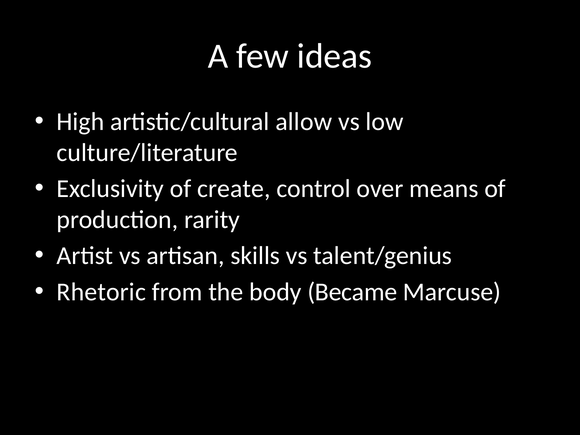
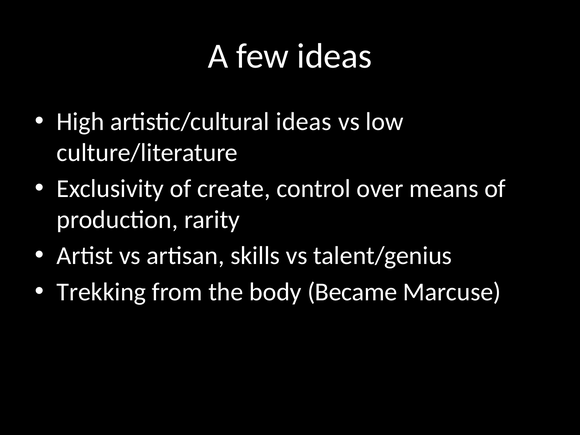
artistic/cultural allow: allow -> ideas
Rhetoric: Rhetoric -> Trekking
